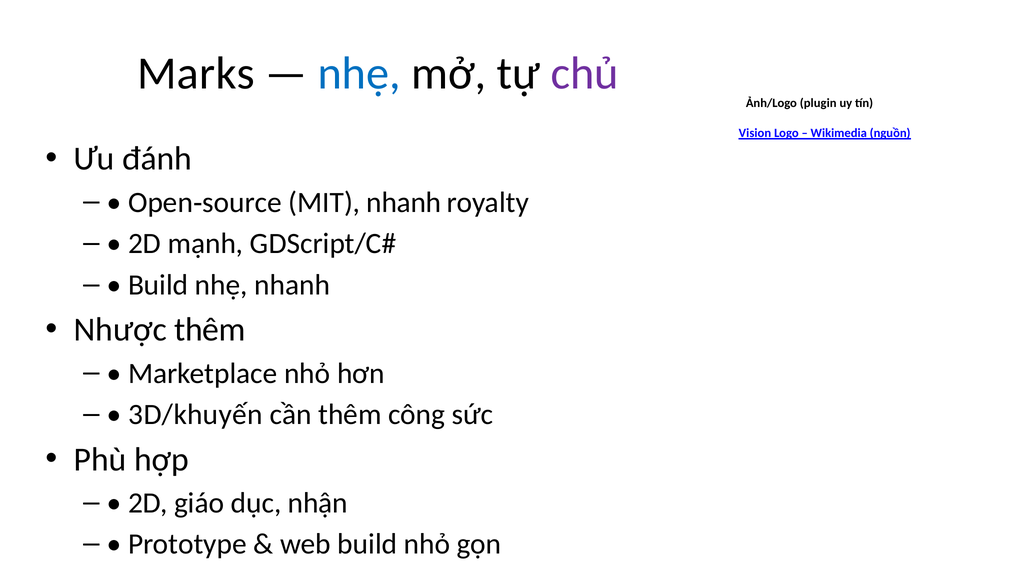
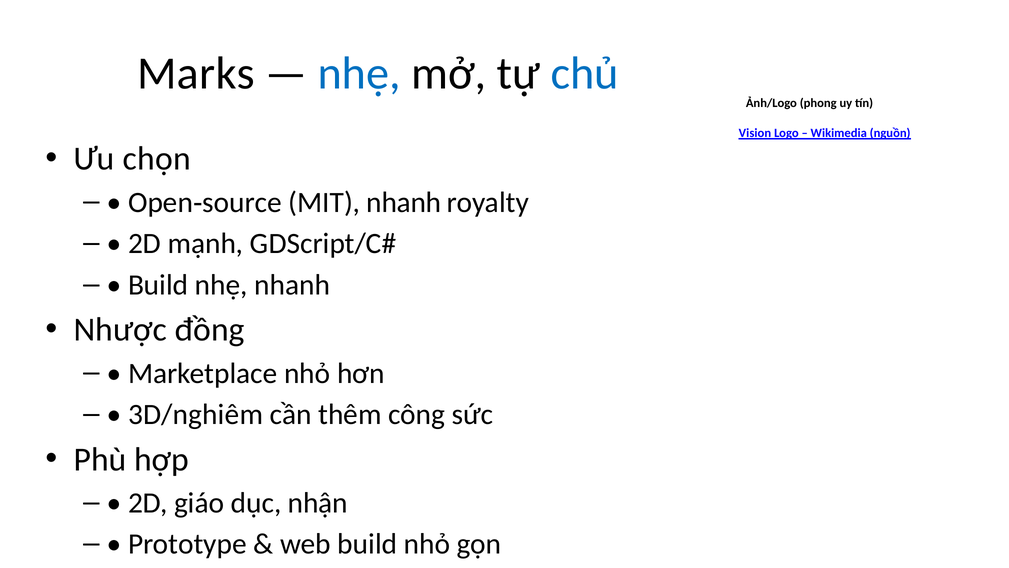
chủ colour: purple -> blue
plugin: plugin -> phong
đánh: đánh -> chọn
Nhược thêm: thêm -> đồng
3D/khuyến: 3D/khuyến -> 3D/nghiêm
